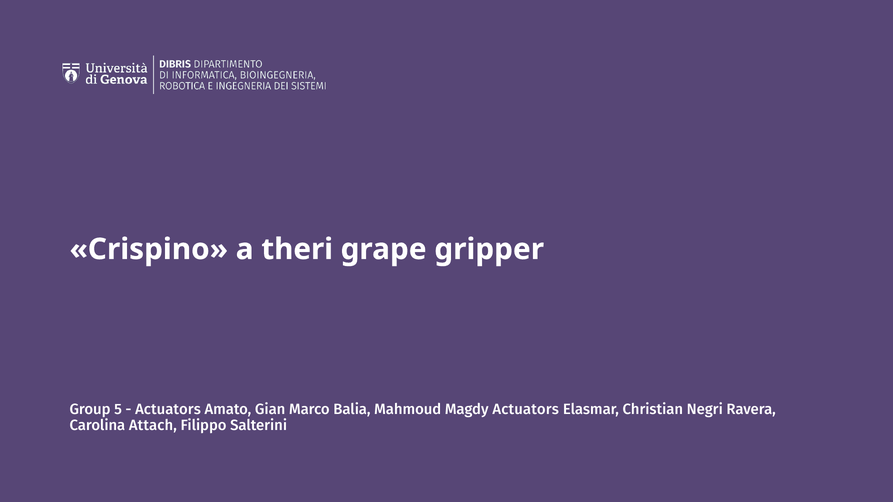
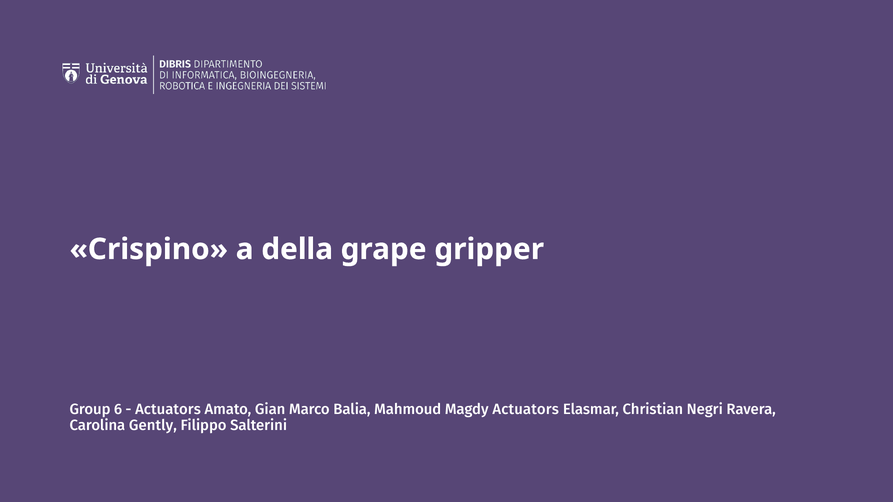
theri: theri -> della
5: 5 -> 6
Attach: Attach -> Gently
